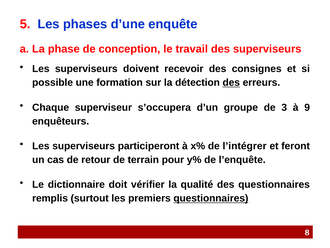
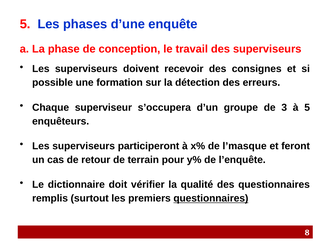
des at (231, 82) underline: present -> none
à 9: 9 -> 5
l’intégrer: l’intégrer -> l’masque
